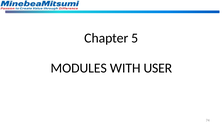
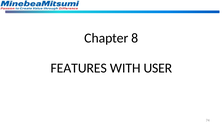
5: 5 -> 8
MODULES: MODULES -> FEATURES
